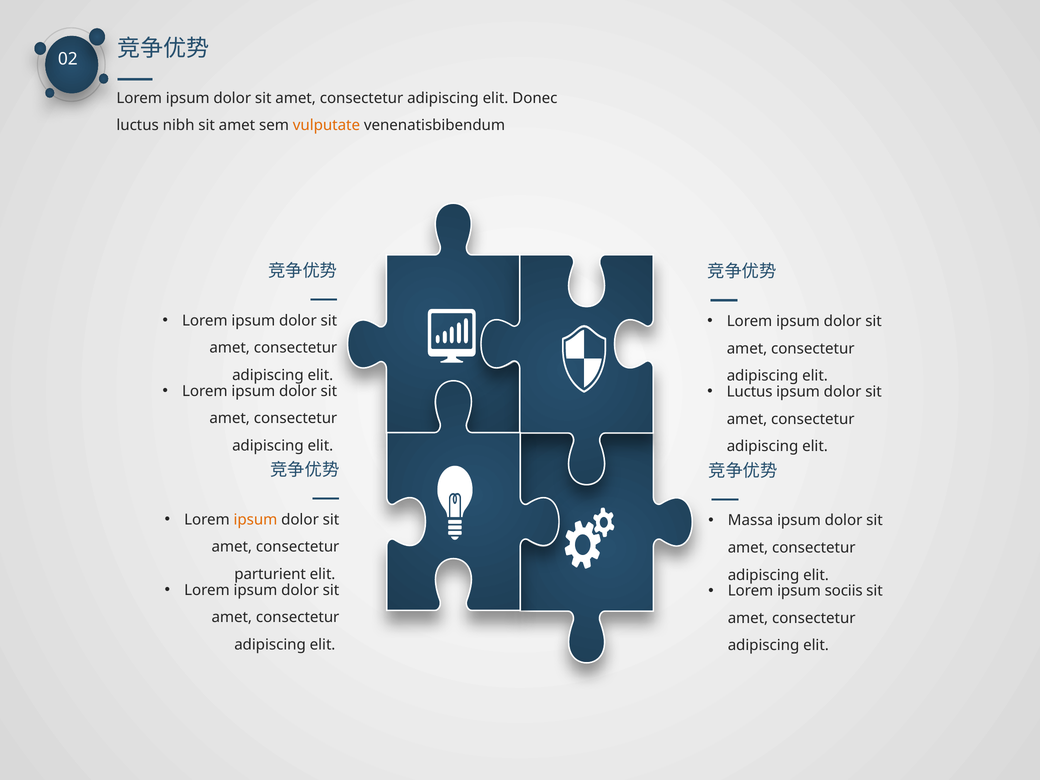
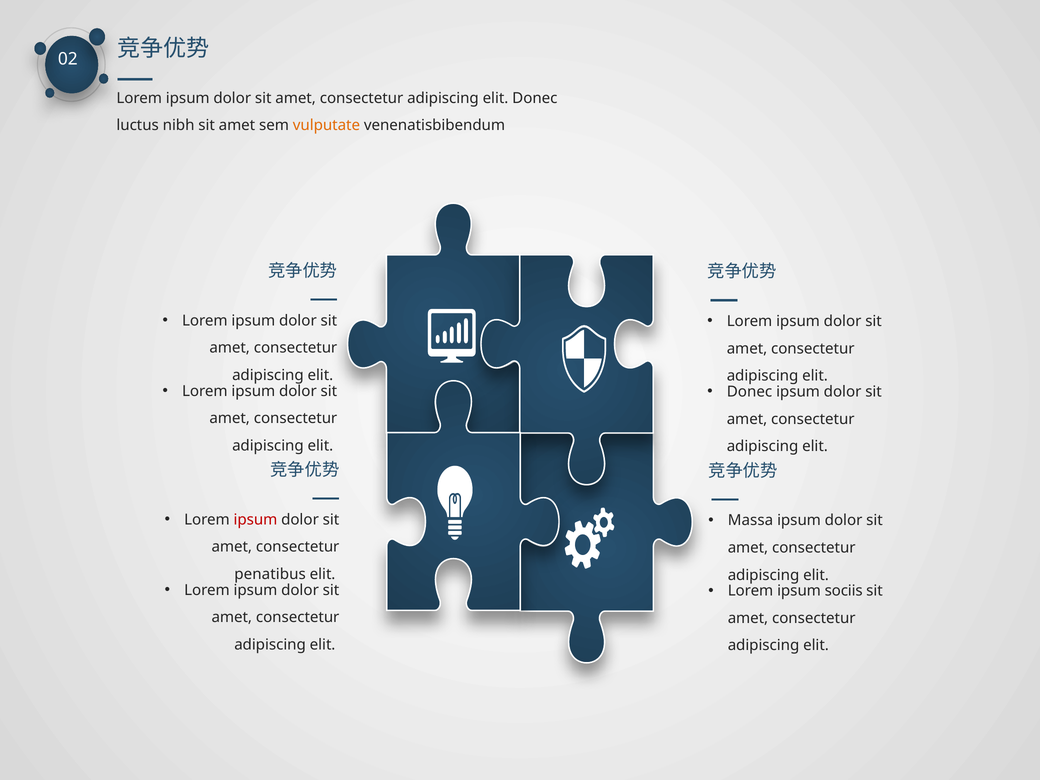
Luctus at (750, 392): Luctus -> Donec
ipsum at (255, 520) colour: orange -> red
parturient: parturient -> penatibus
